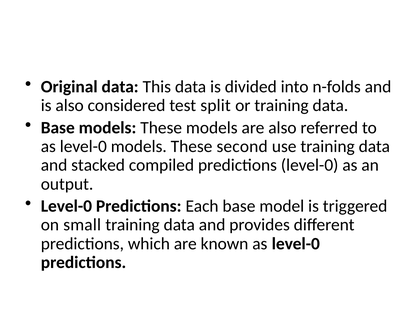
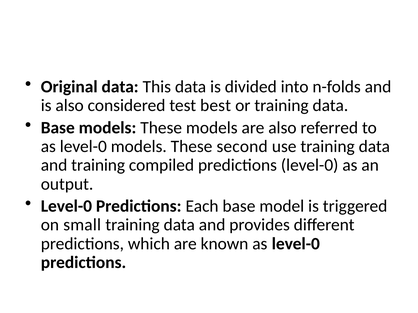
split: split -> best
and stacked: stacked -> training
